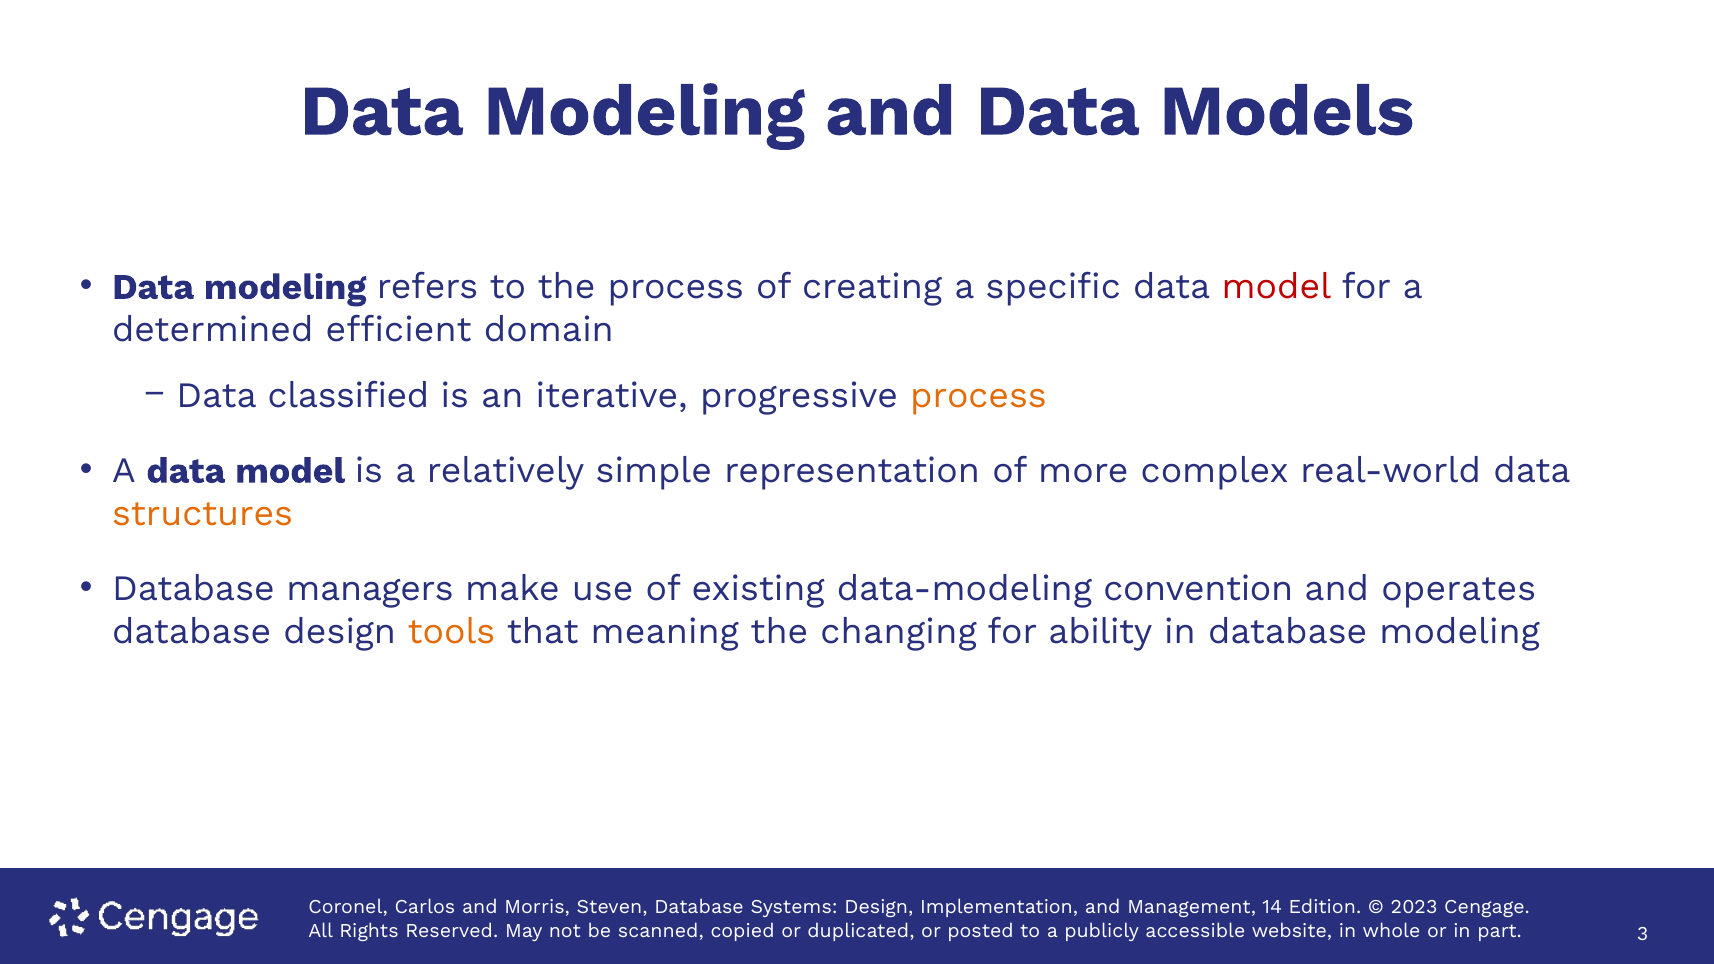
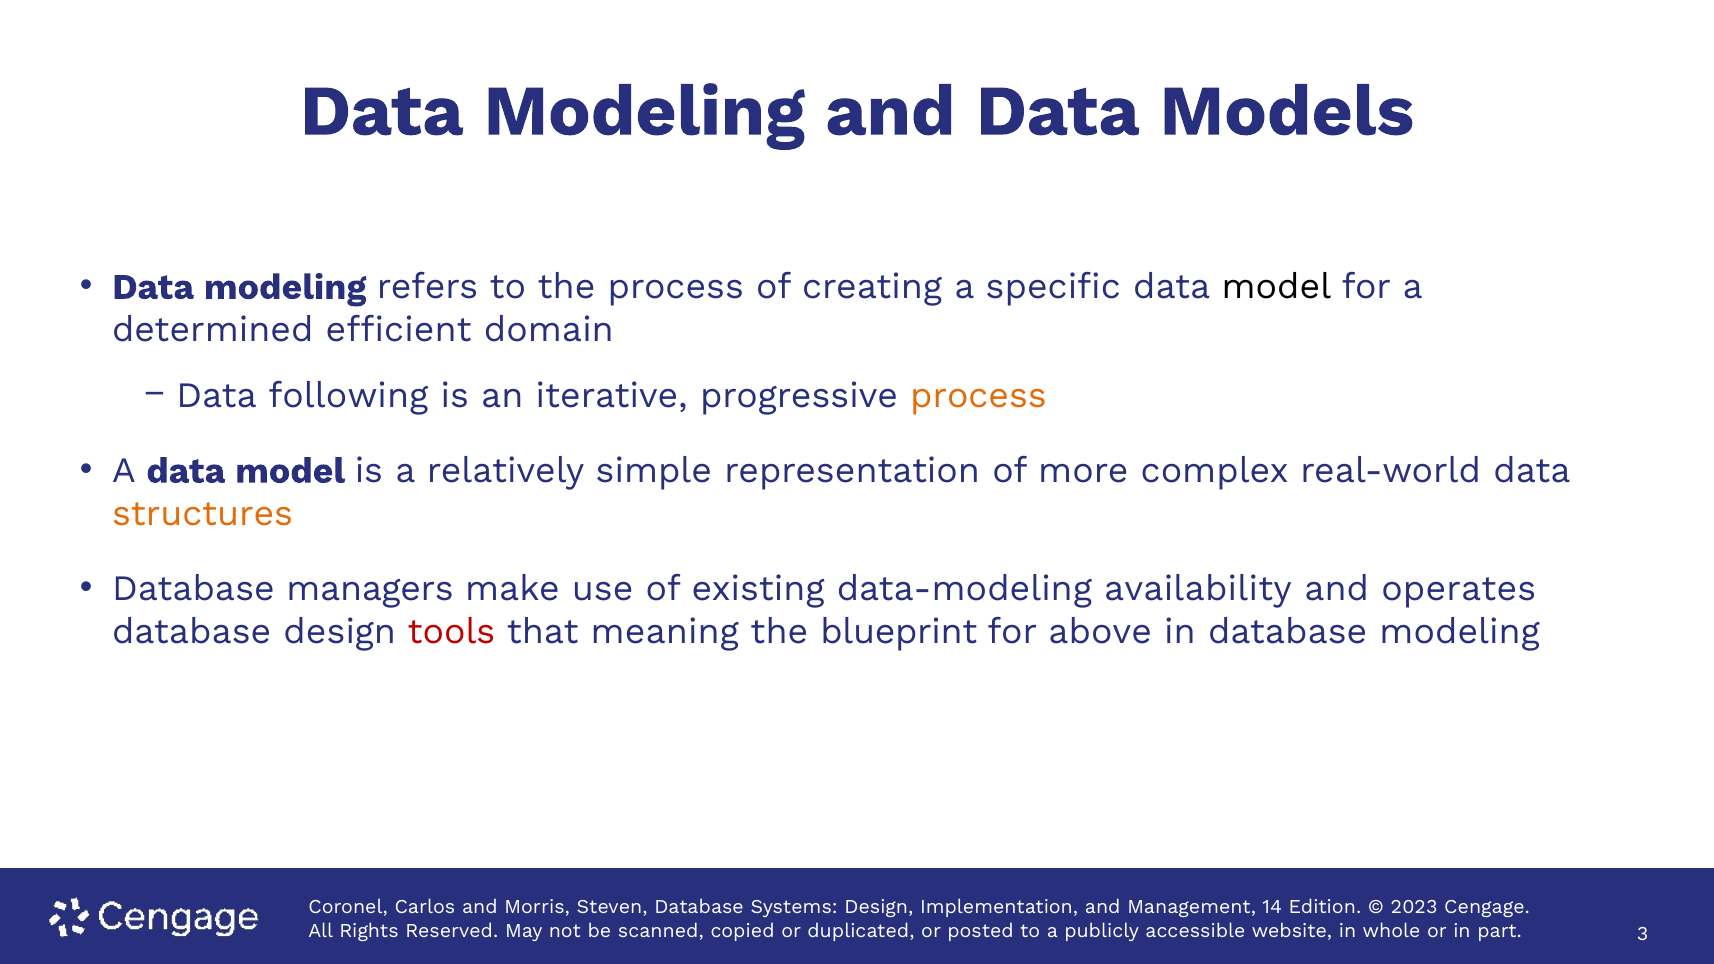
model at (1276, 287) colour: red -> black
classified: classified -> following
convention: convention -> availability
tools colour: orange -> red
changing: changing -> blueprint
ability: ability -> above
